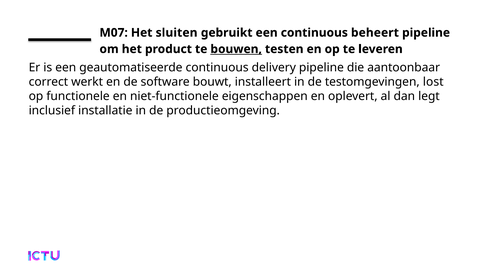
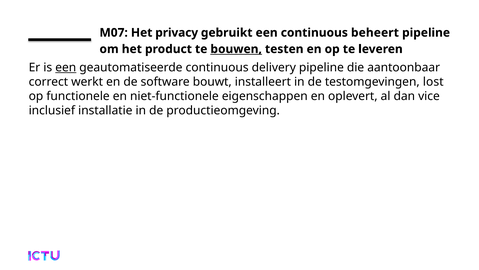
sluiten: sluiten -> privacy
een at (66, 67) underline: none -> present
legt: legt -> vice
